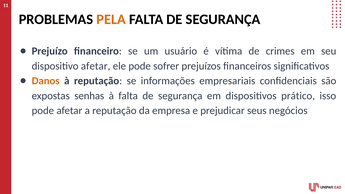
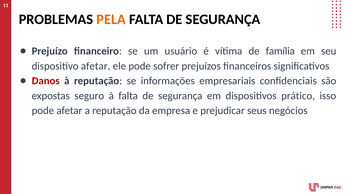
crimes: crimes -> família
Danos colour: orange -> red
senhas: senhas -> seguro
